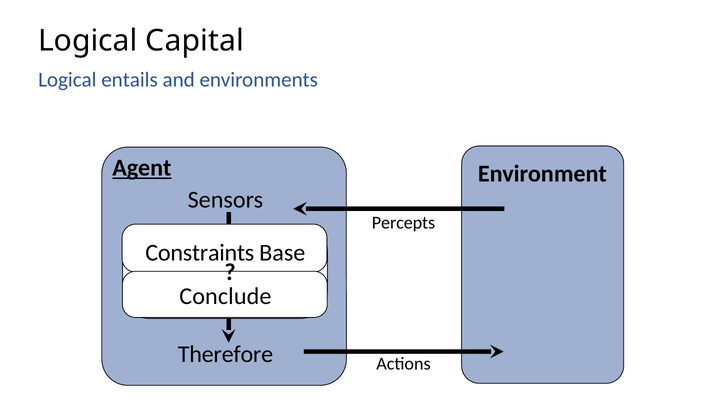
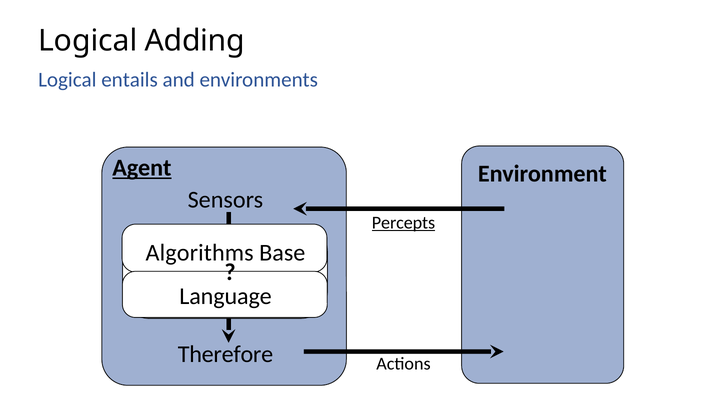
Capital: Capital -> Adding
Percepts underline: none -> present
Constraints: Constraints -> Algorithms
Conclude: Conclude -> Language
